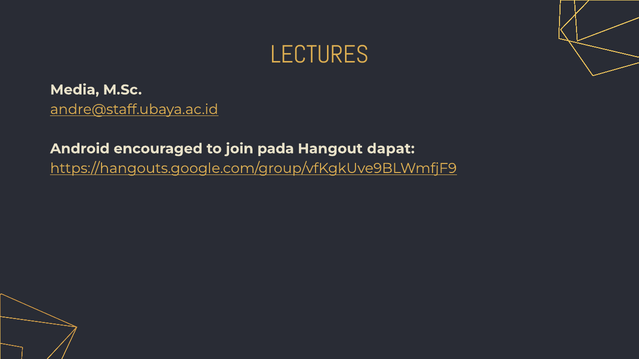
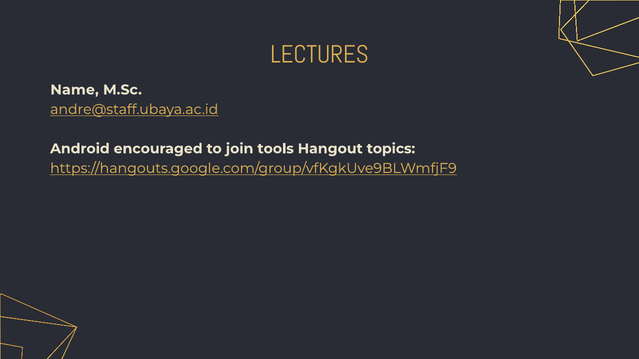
Media: Media -> Name
pada: pada -> tools
dapat: dapat -> topics
